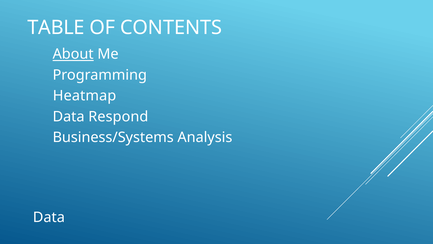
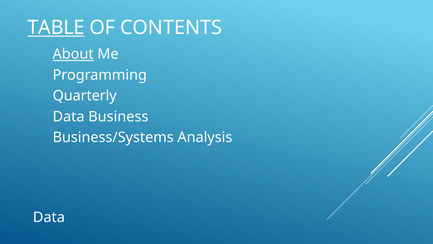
TABLE underline: none -> present
Heatmap: Heatmap -> Quarterly
Respond: Respond -> Business
